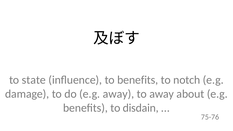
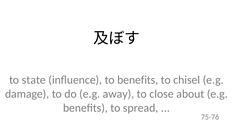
notch: notch -> chisel
to away: away -> close
disdain: disdain -> spread
